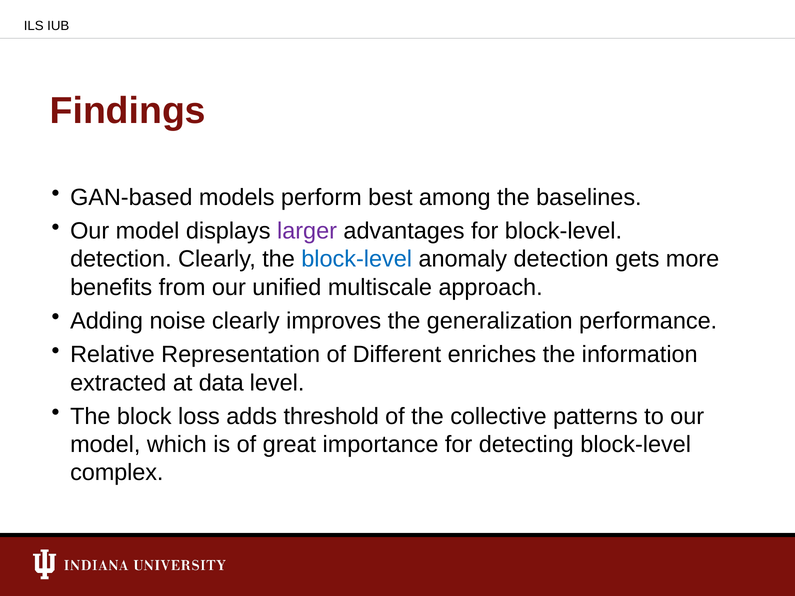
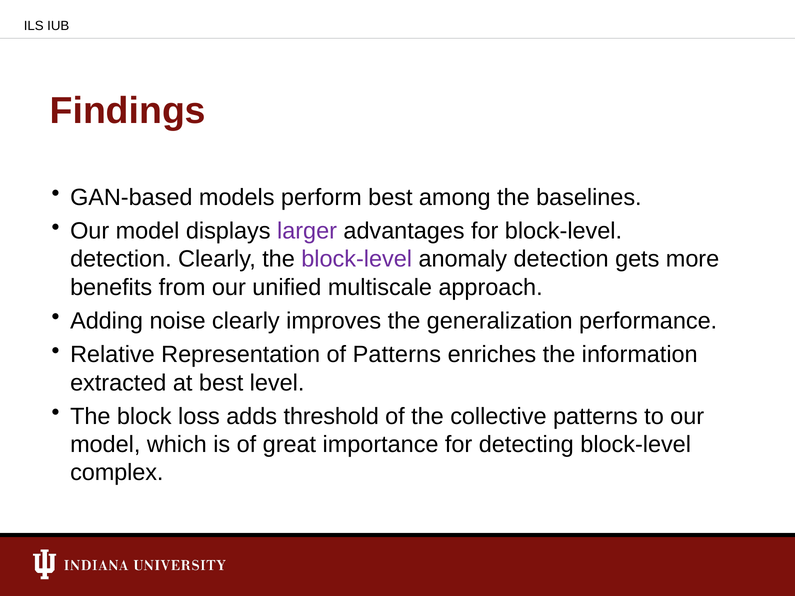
block-level at (357, 259) colour: blue -> purple
of Different: Different -> Patterns
at data: data -> best
